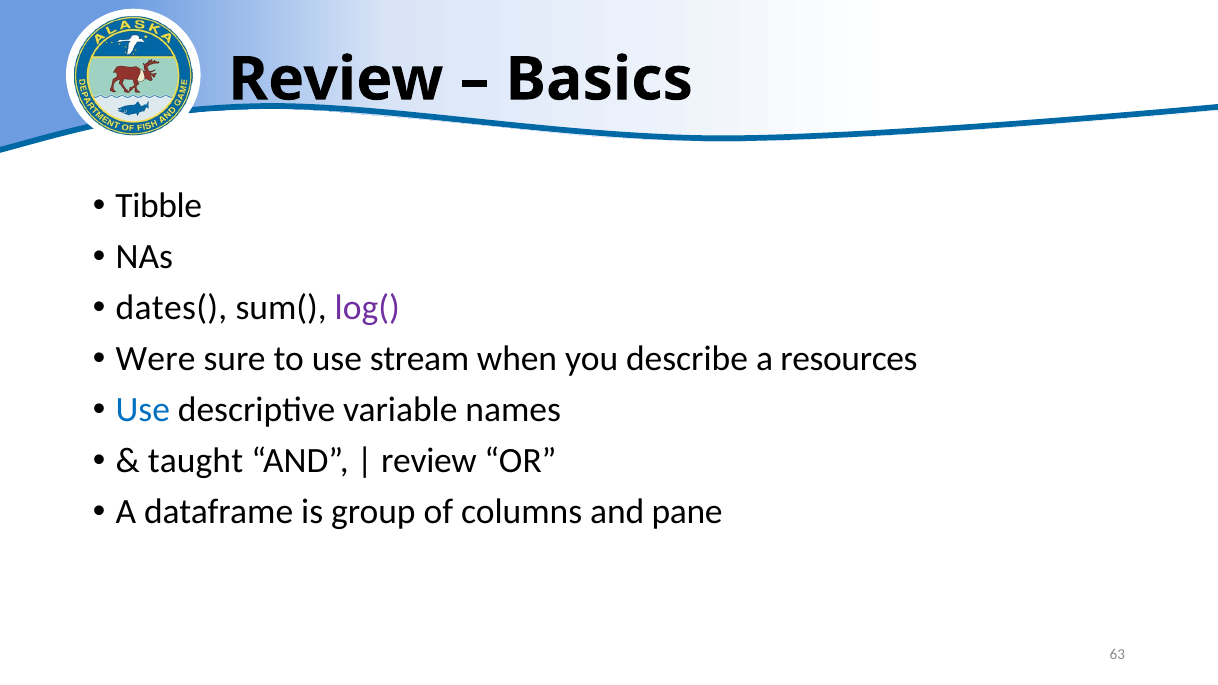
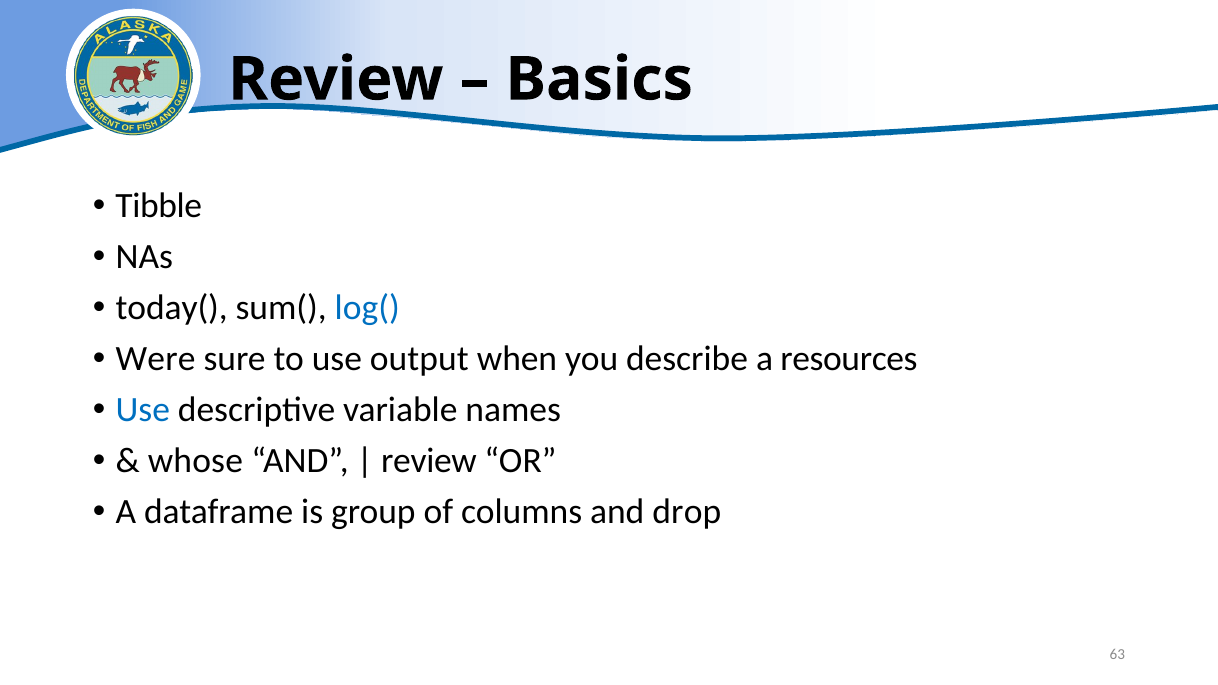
dates(: dates( -> today(
log( colour: purple -> blue
stream: stream -> output
taught: taught -> whose
pane: pane -> drop
